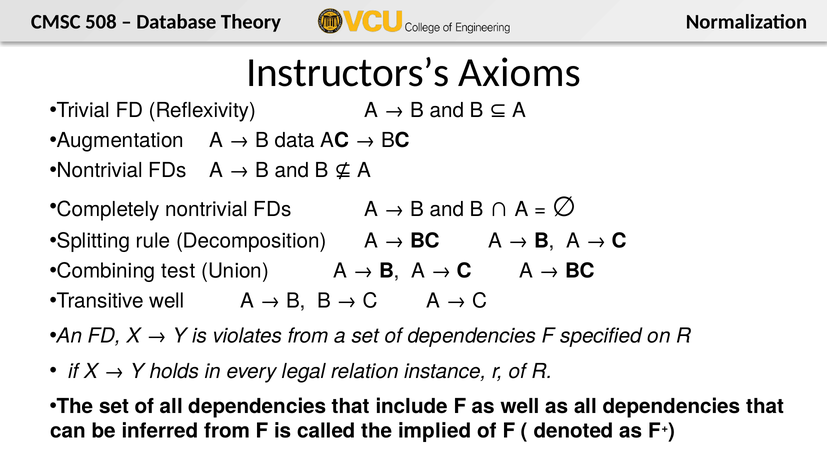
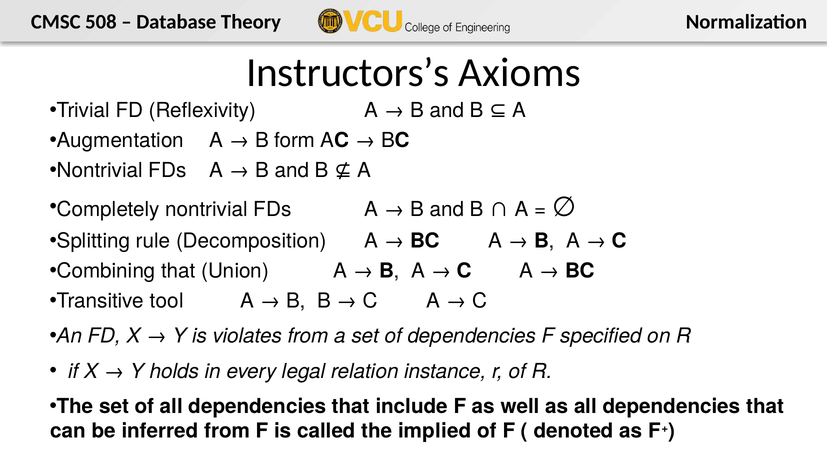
data: data -> form
Combining test: test -> that
Transitive well: well -> tool
